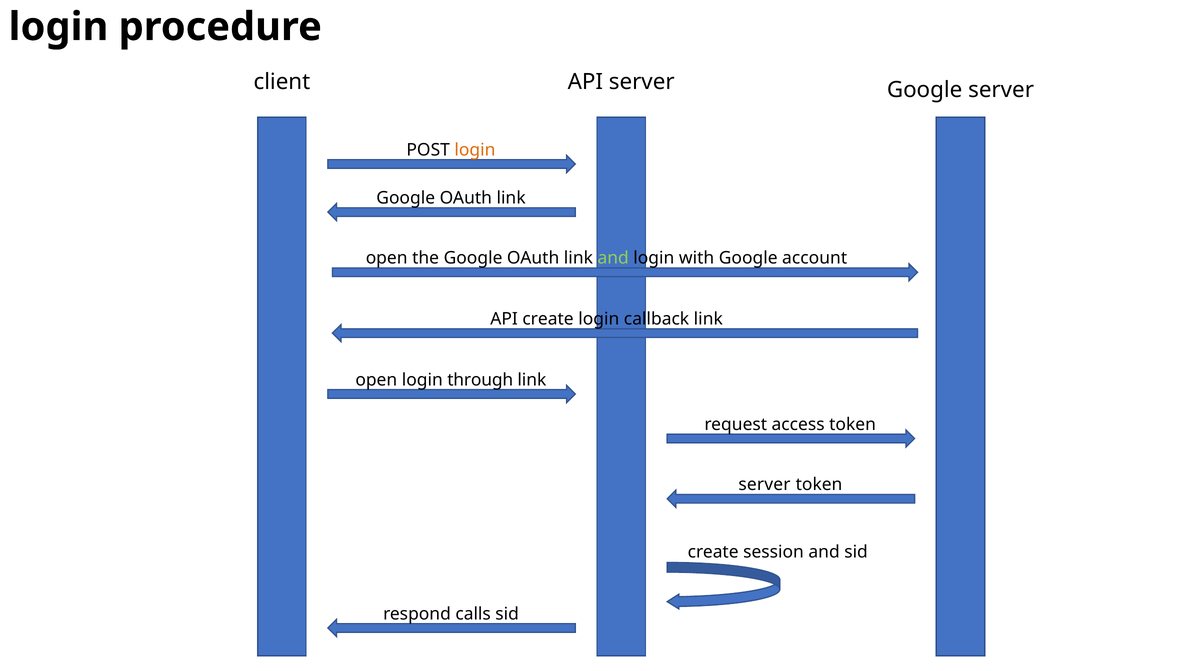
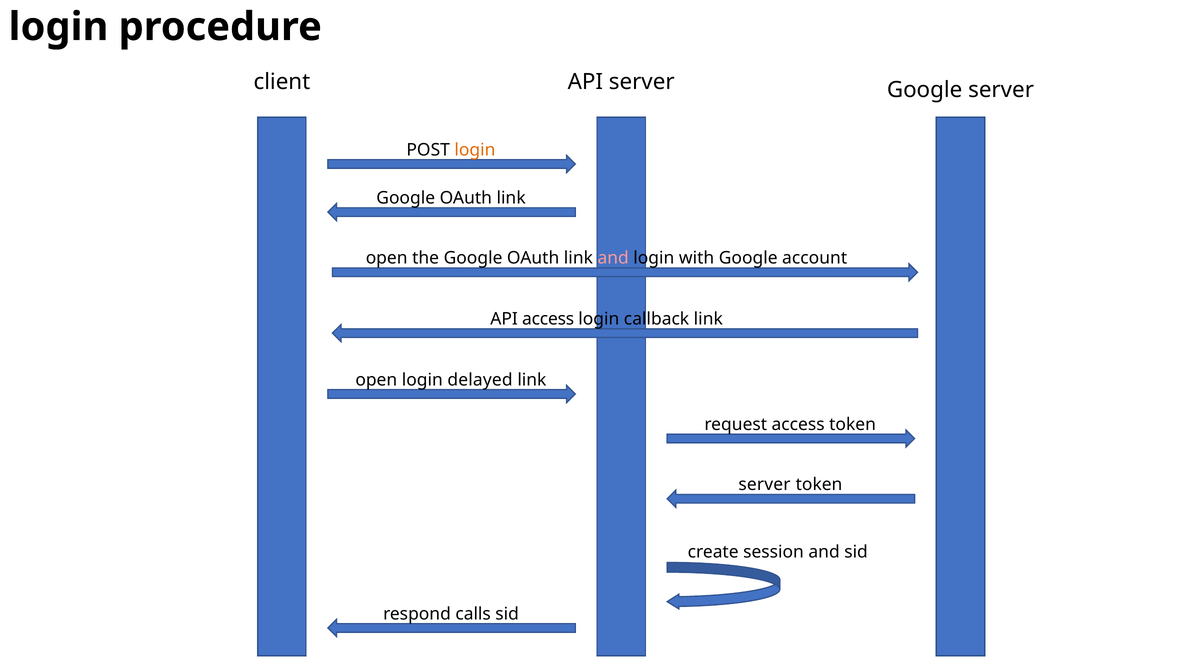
and at (613, 258) colour: light green -> pink
API create: create -> access
through: through -> delayed
